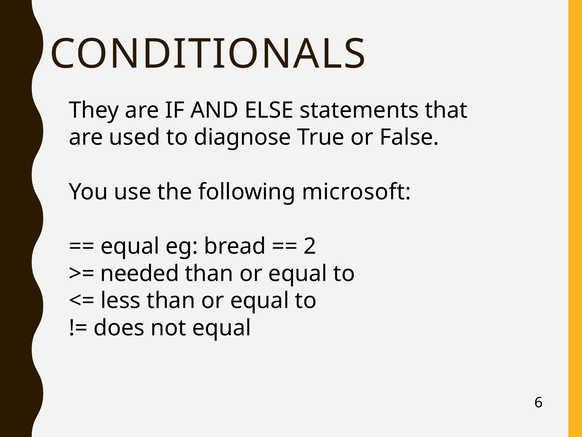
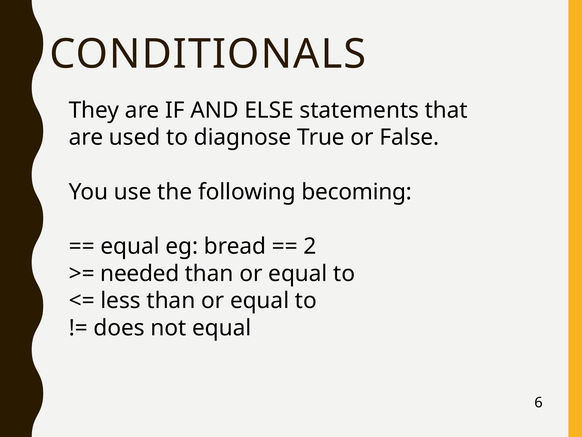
microsoft: microsoft -> becoming
